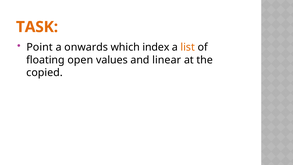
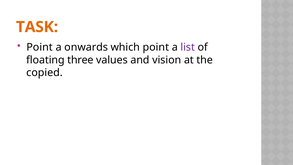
which index: index -> point
list colour: orange -> purple
open: open -> three
linear: linear -> vision
